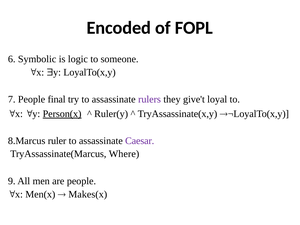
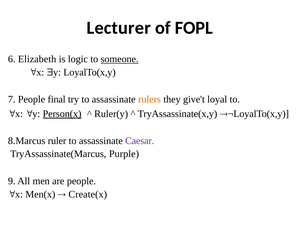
Encoded: Encoded -> Lecturer
Symbolic: Symbolic -> Elizabeth
someone underline: none -> present
rulers colour: purple -> orange
Where: Where -> Purple
Makes(x: Makes(x -> Create(x
